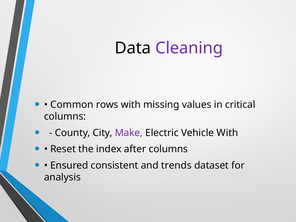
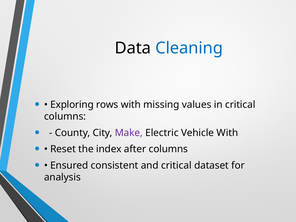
Cleaning colour: purple -> blue
Common: Common -> Exploring
and trends: trends -> critical
